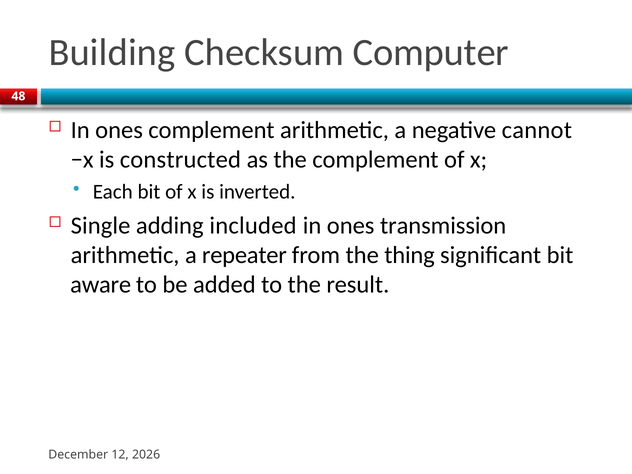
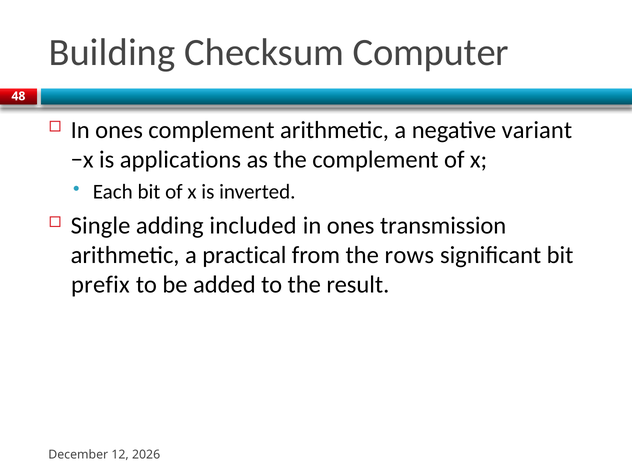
cannot: cannot -> variant
constructed: constructed -> applications
repeater: repeater -> practical
thing: thing -> rows
aware: aware -> prefix
